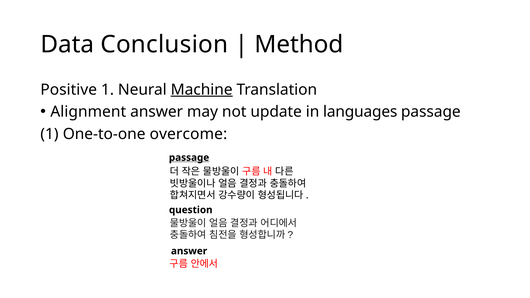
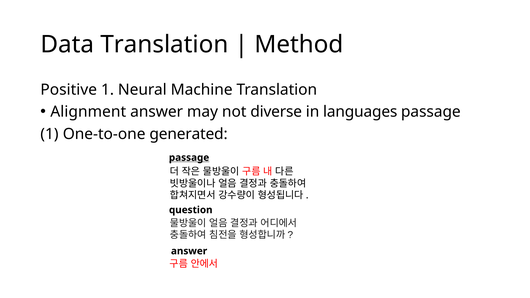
Data Conclusion: Conclusion -> Translation
Machine underline: present -> none
update: update -> diverse
overcome: overcome -> generated
